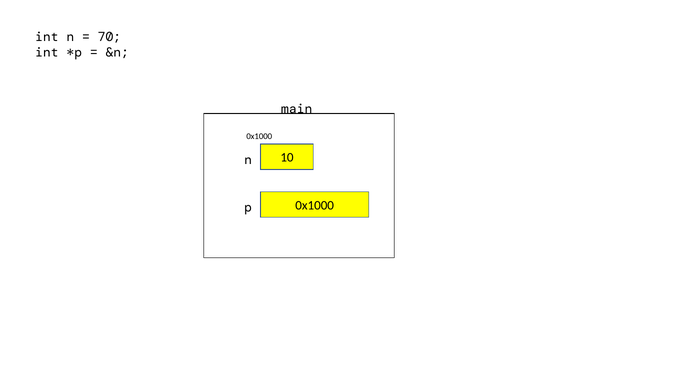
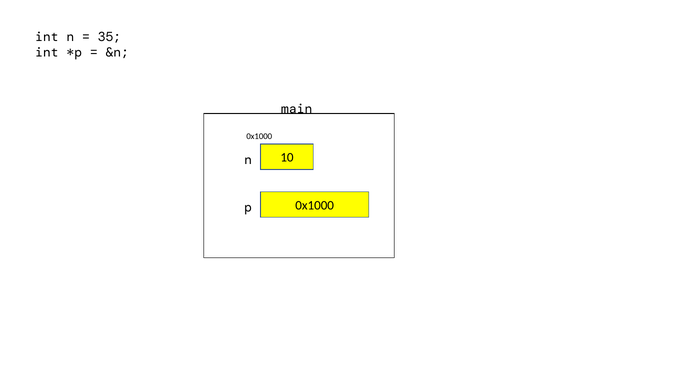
70: 70 -> 35
